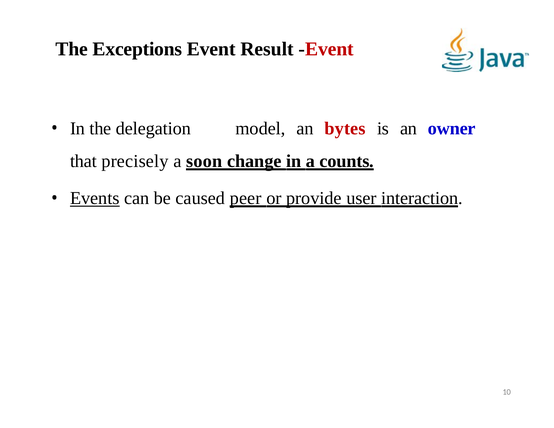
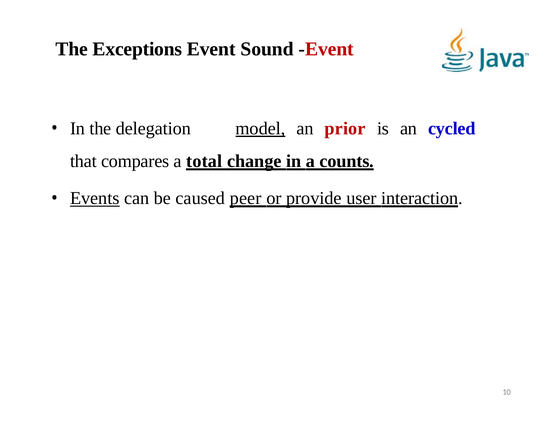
Result: Result -> Sound
model underline: none -> present
bytes: bytes -> prior
owner: owner -> cycled
precisely: precisely -> compares
soon: soon -> total
